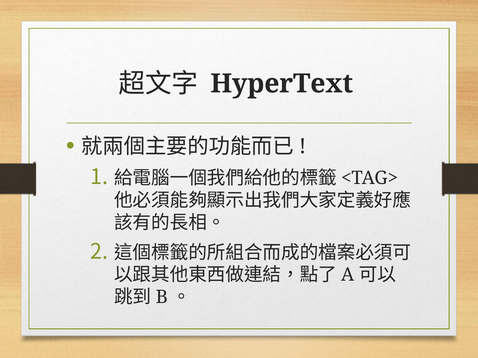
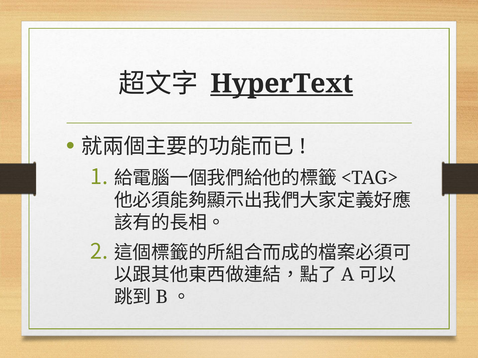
HyperText underline: none -> present
